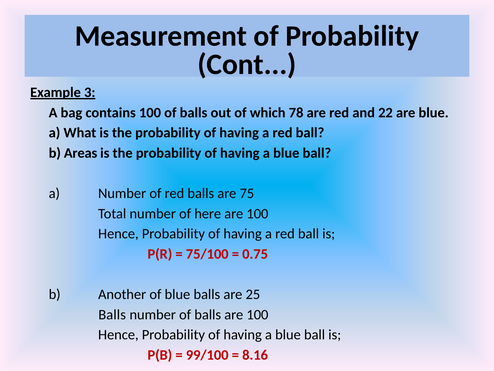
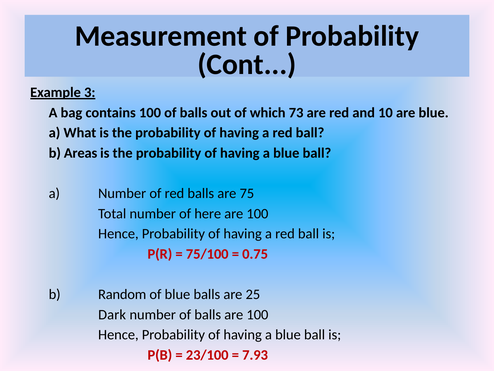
78: 78 -> 73
22: 22 -> 10
Another: Another -> Random
Balls at (112, 314): Balls -> Dark
99/100: 99/100 -> 23/100
8.16: 8.16 -> 7.93
